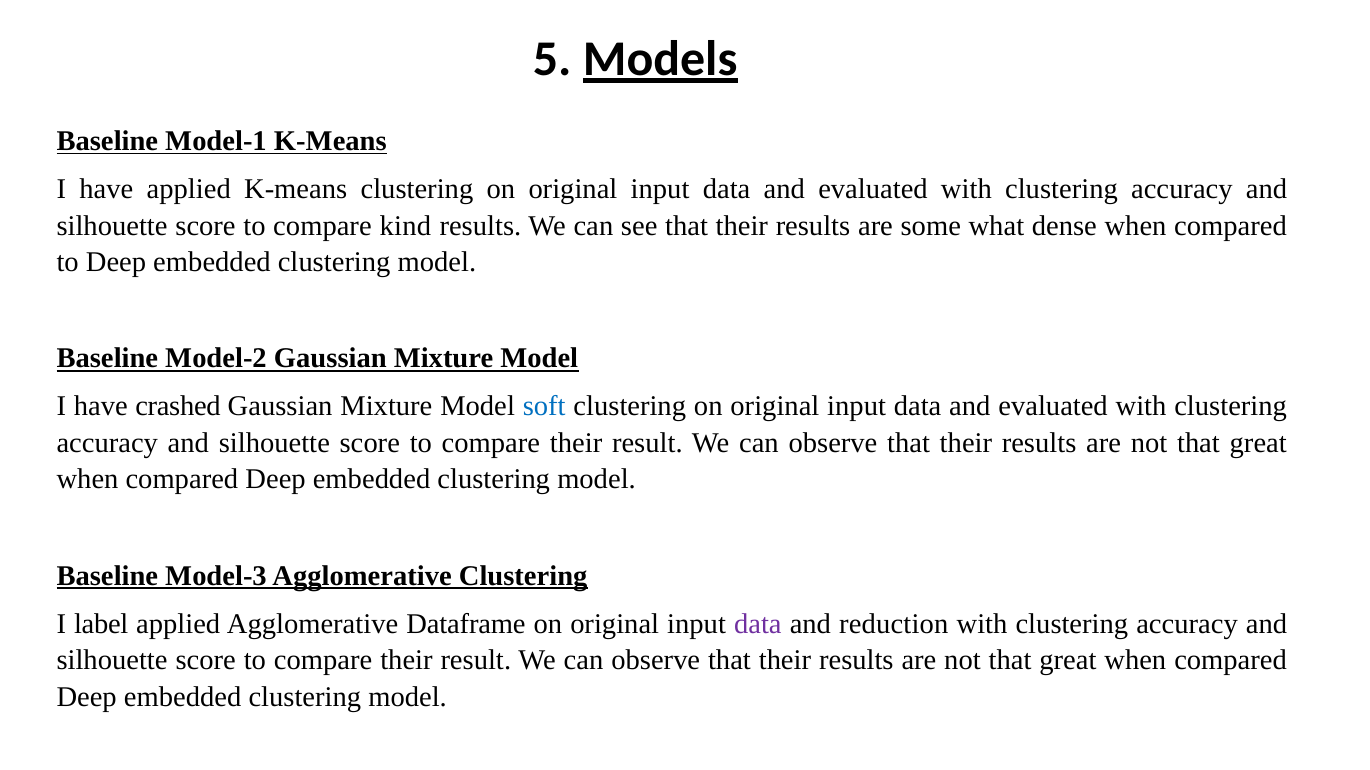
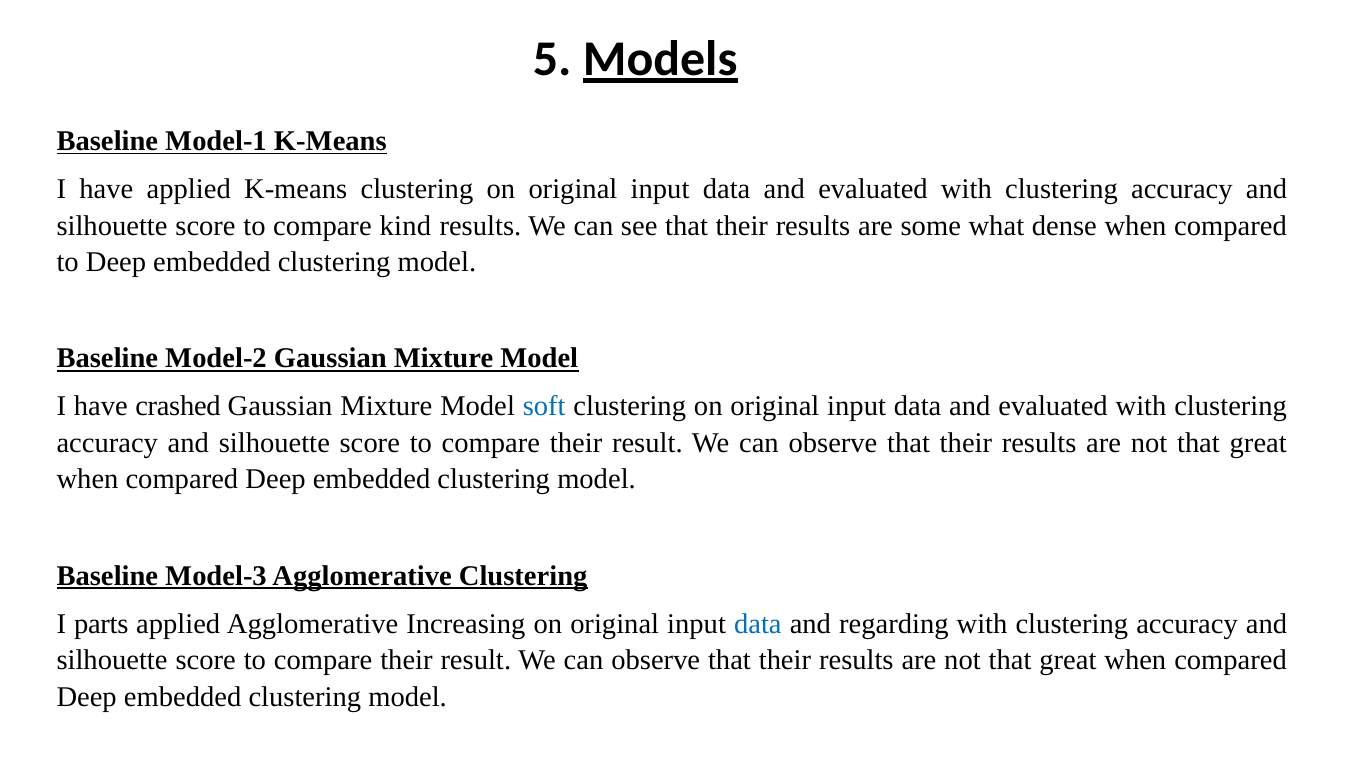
label: label -> parts
Dataframe: Dataframe -> Increasing
data at (758, 624) colour: purple -> blue
reduction: reduction -> regarding
